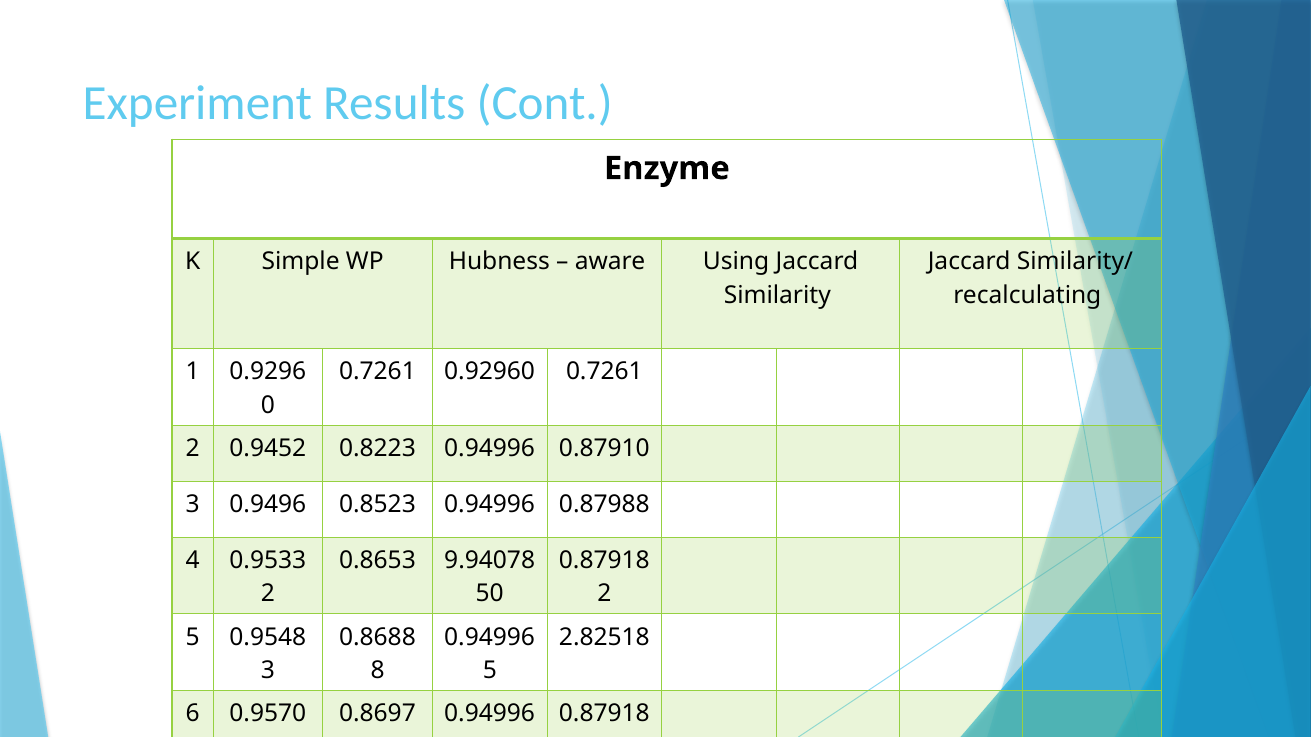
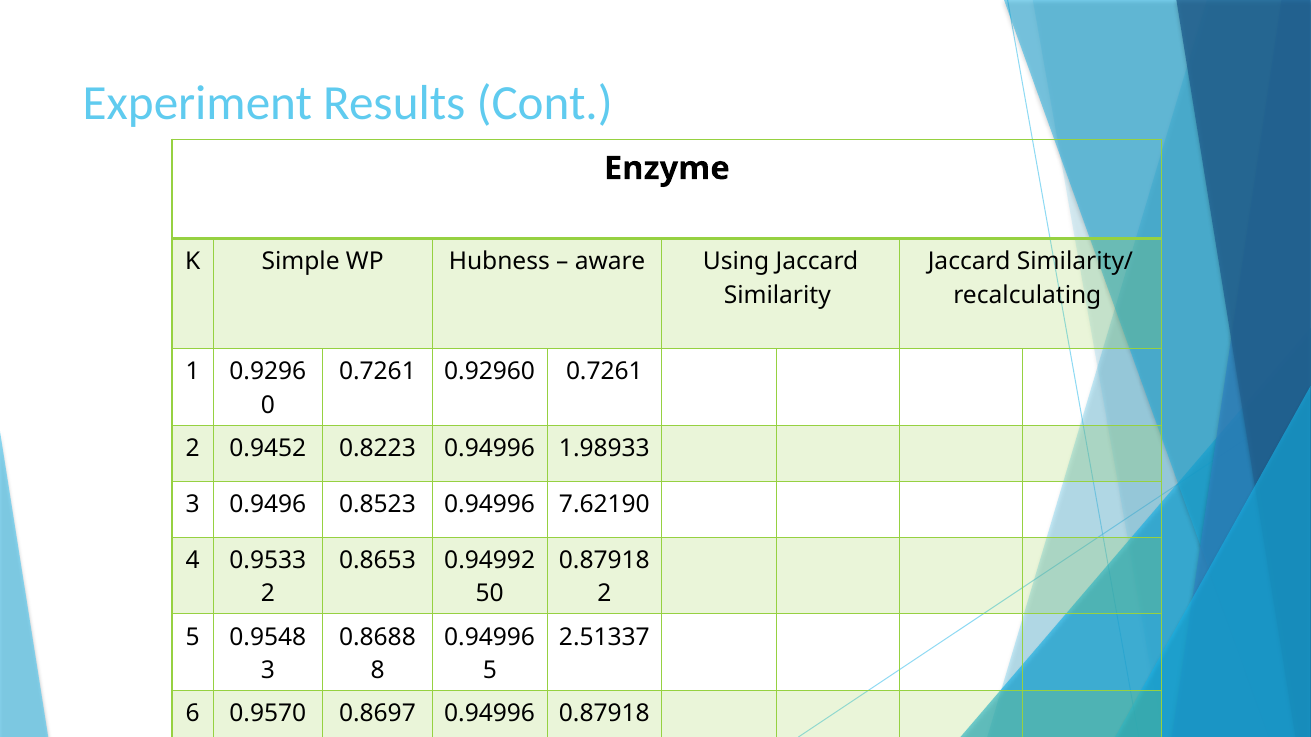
0.87910: 0.87910 -> 1.98933
0.87988: 0.87988 -> 7.62190
9.94078: 9.94078 -> 0.94992
2.82518: 2.82518 -> 2.51337
